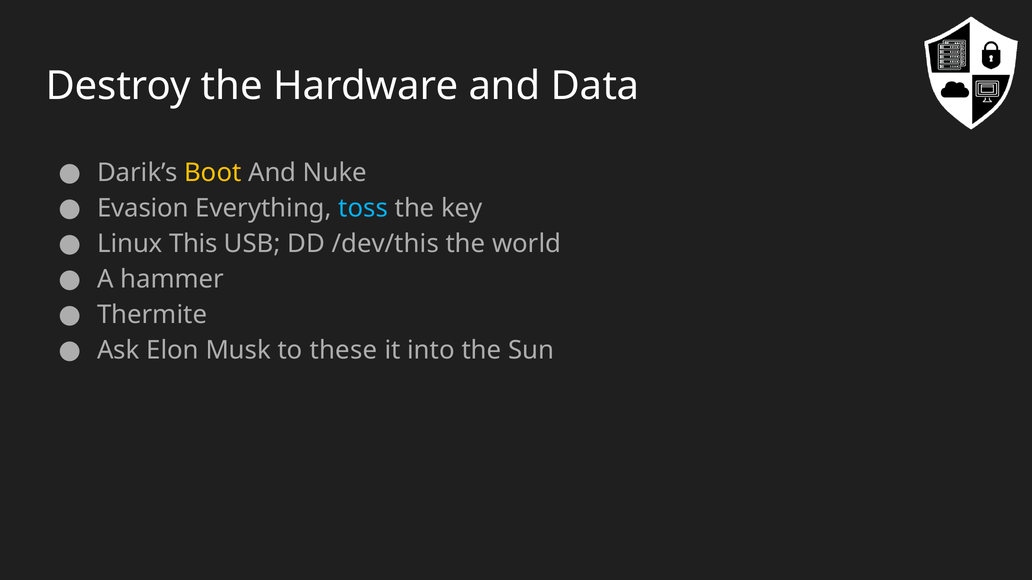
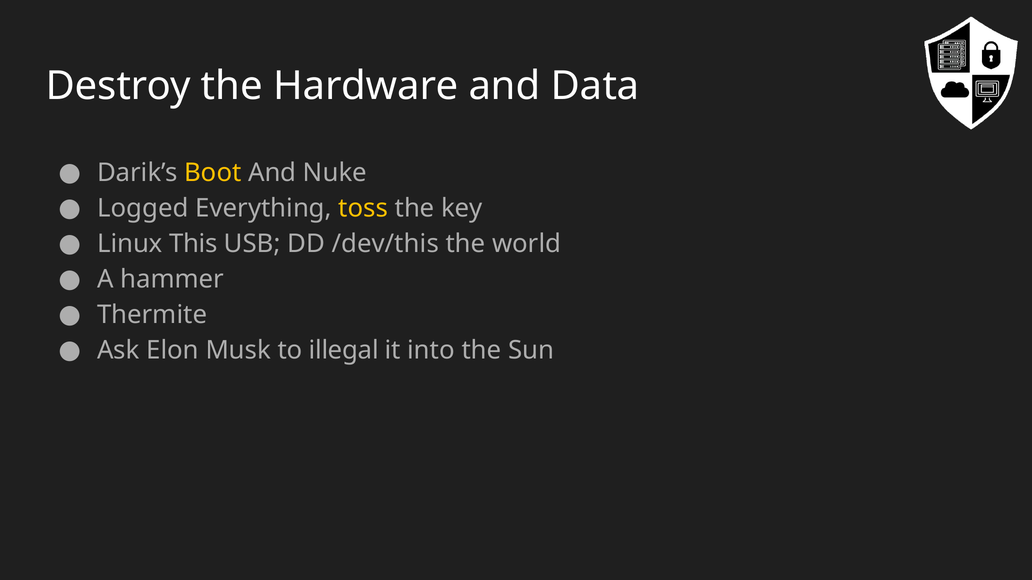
Evasion: Evasion -> Logged
toss colour: light blue -> yellow
these: these -> illegal
